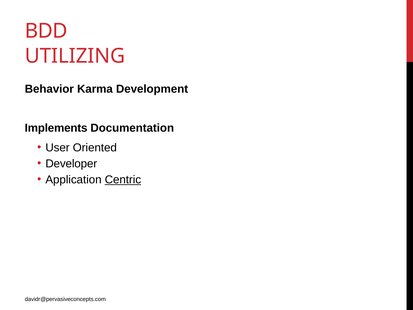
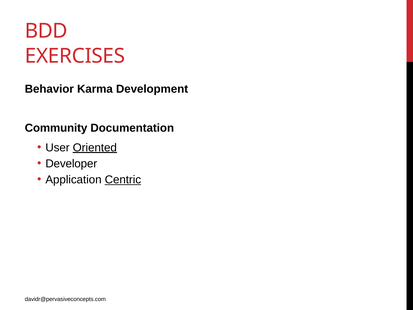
UTILIZING: UTILIZING -> EXERCISES
Implements: Implements -> Community
Oriented underline: none -> present
